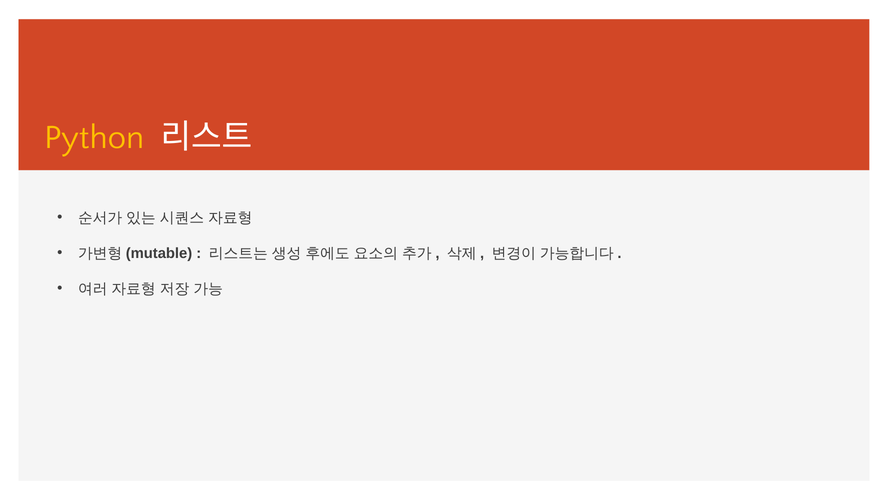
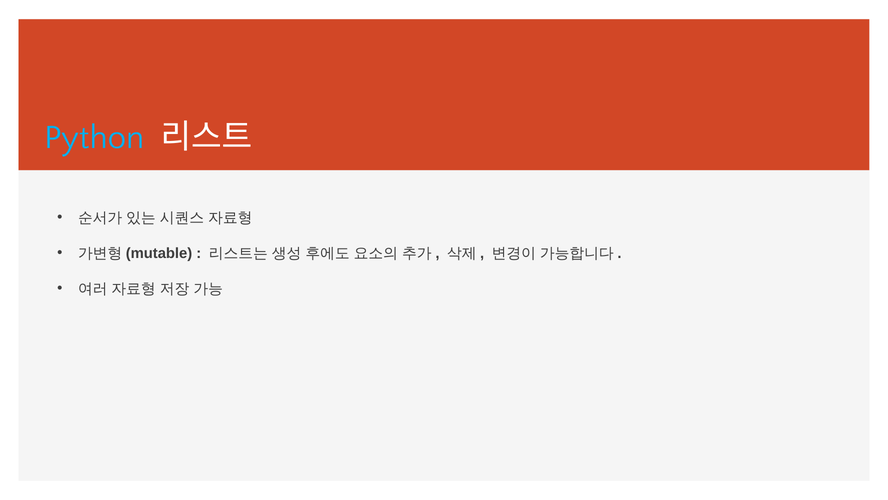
Python colour: yellow -> light blue
